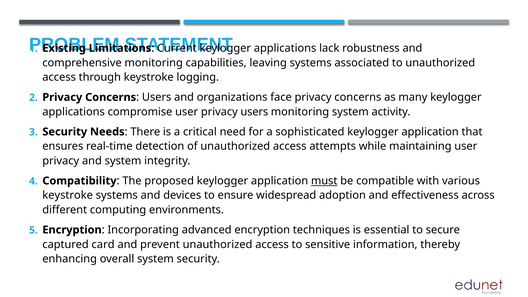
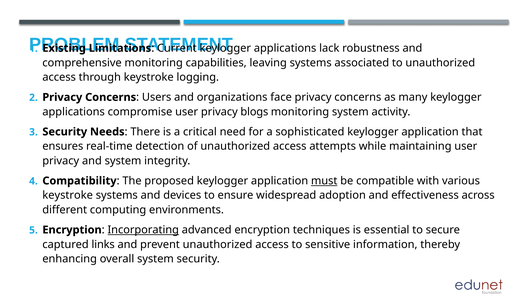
privacy users: users -> blogs
Incorporating underline: none -> present
card: card -> links
